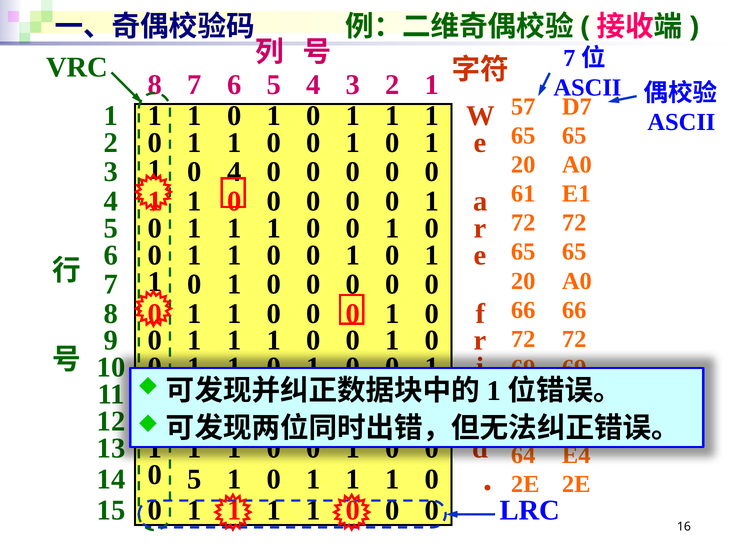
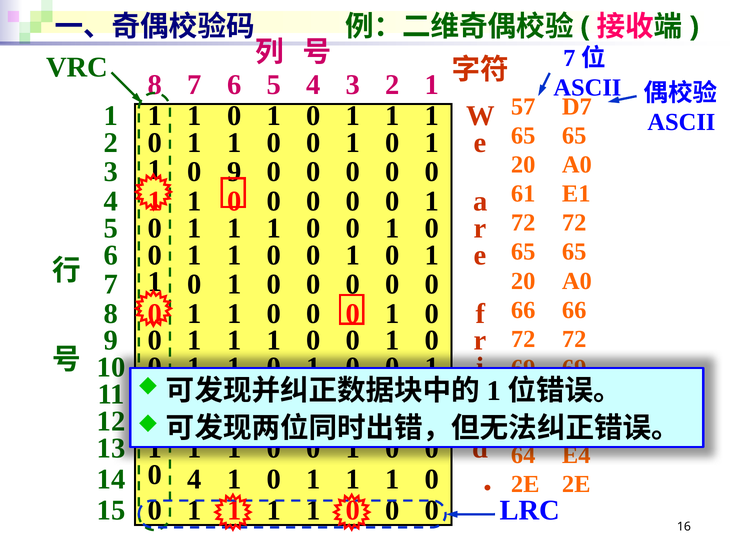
1 0 4: 4 -> 9
5 at (195, 479): 5 -> 4
